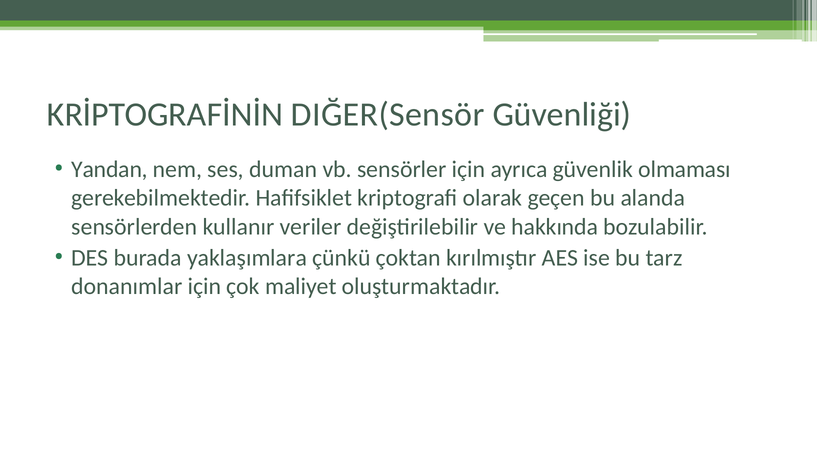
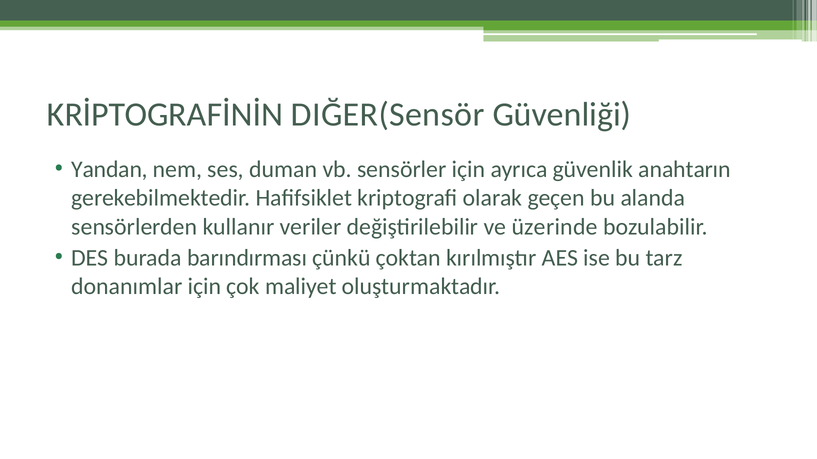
olmaması: olmaması -> anahtarın
hakkında: hakkında -> üzerinde
yaklaşımlara: yaklaşımlara -> barındırması
